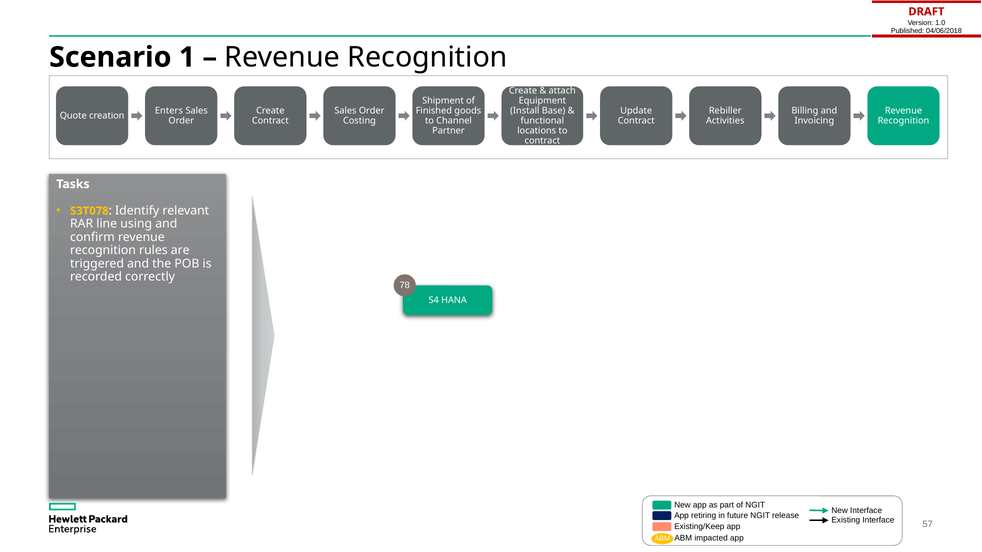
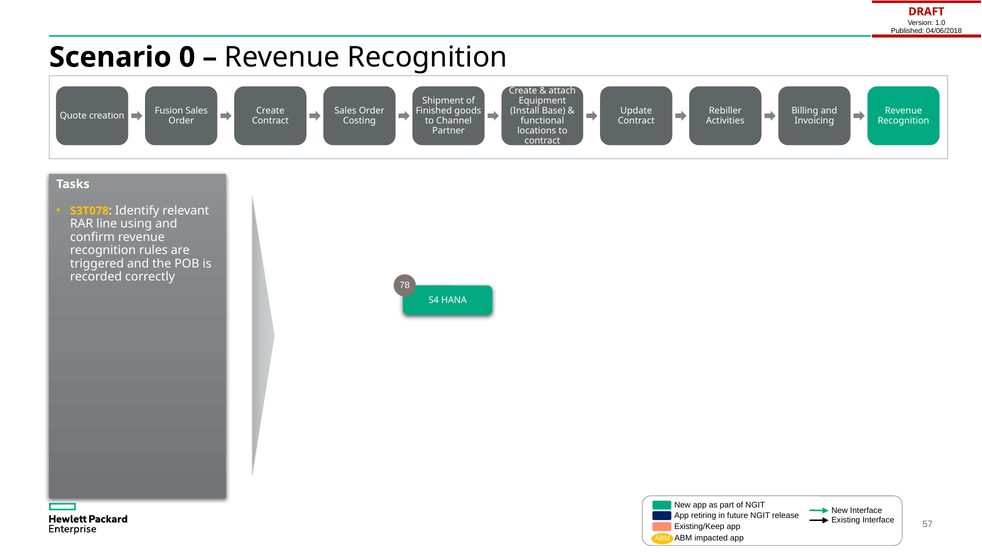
1: 1 -> 0
Enters: Enters -> Fusion
